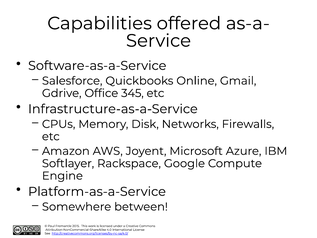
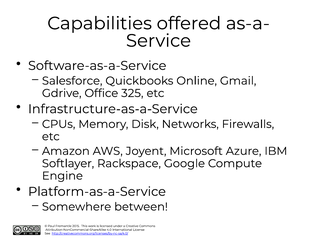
345: 345 -> 325
